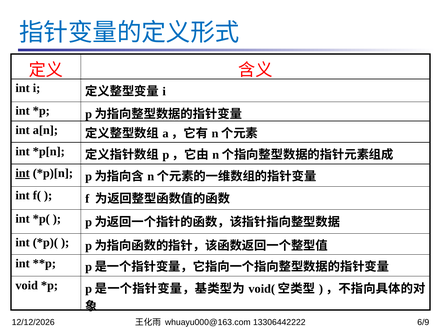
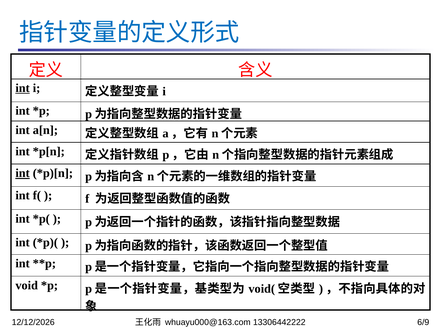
int at (23, 88) underline: none -> present
